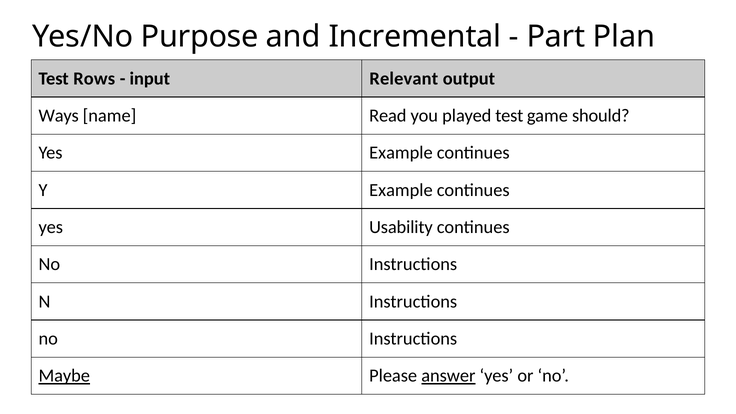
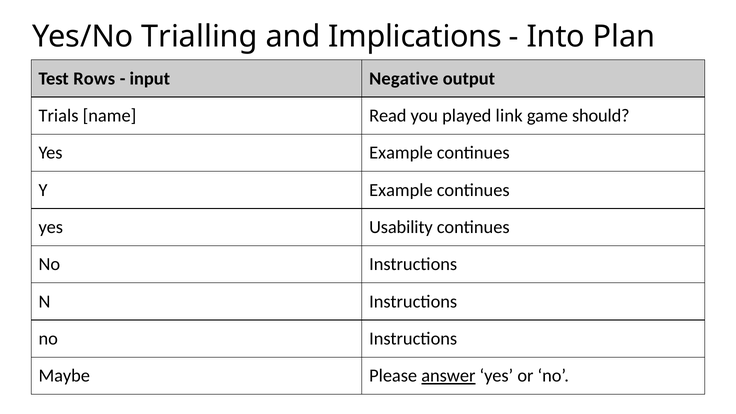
Purpose: Purpose -> Trialling
Incremental: Incremental -> Implications
Part: Part -> Into
Relevant: Relevant -> Negative
Ways: Ways -> Trials
played test: test -> link
Maybe underline: present -> none
